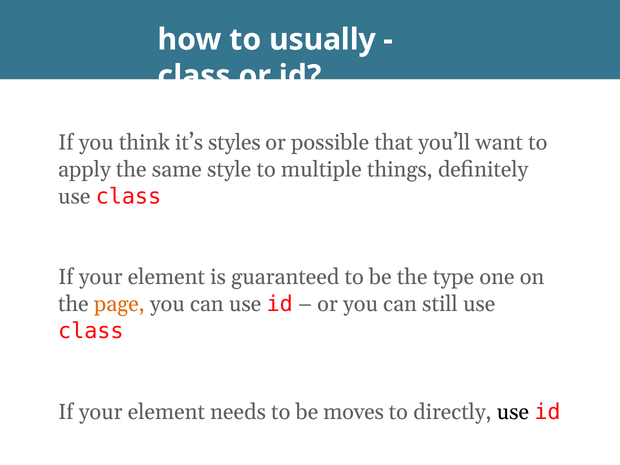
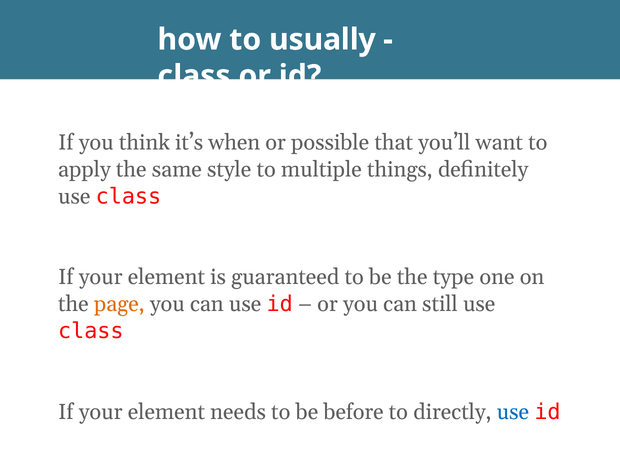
styles: styles -> when
moves: moves -> before
use at (513, 412) colour: black -> blue
